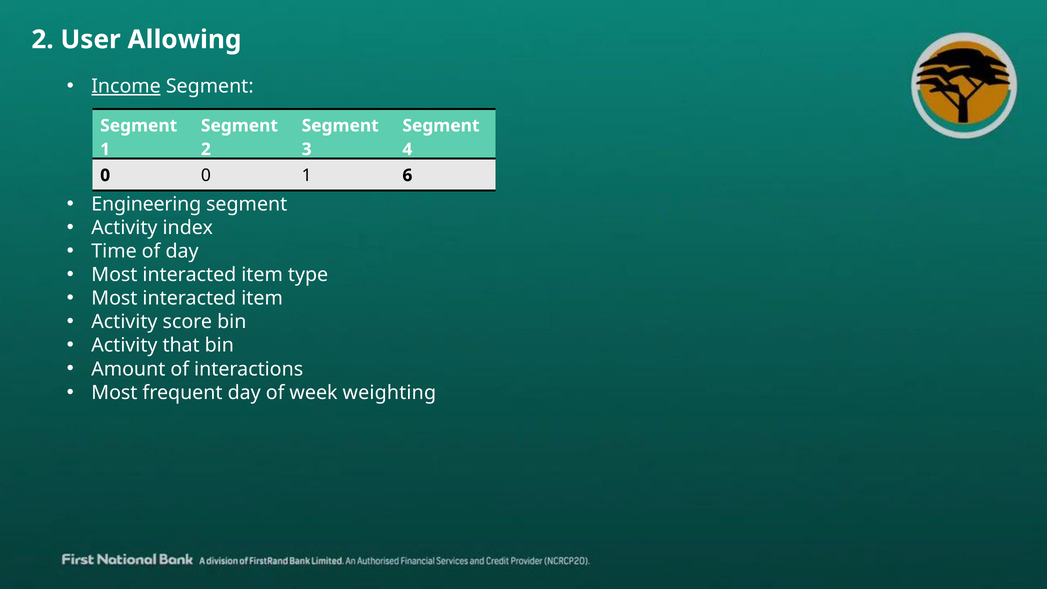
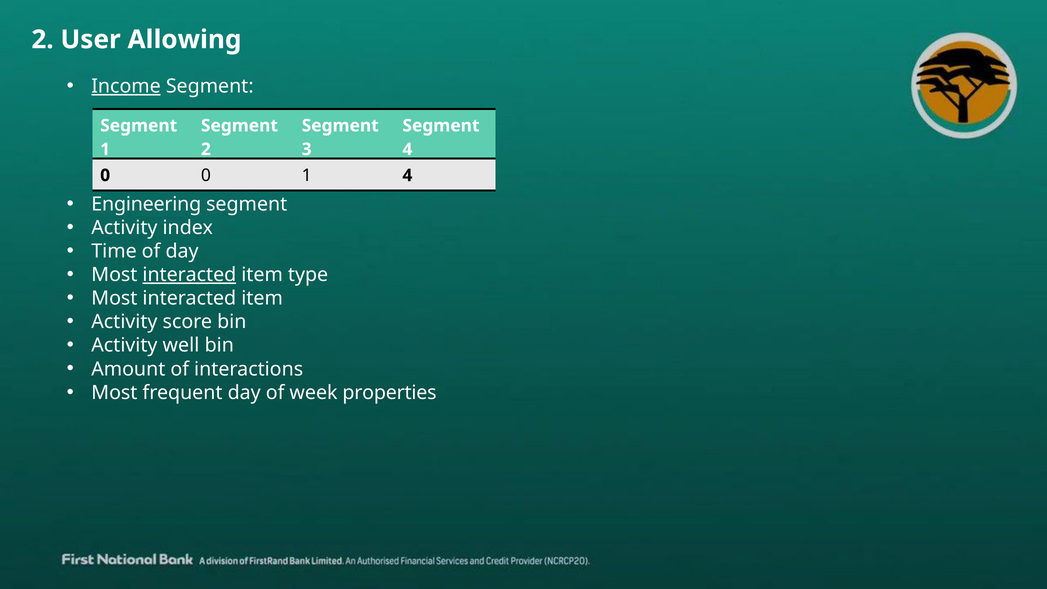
1 6: 6 -> 4
interacted at (189, 275) underline: none -> present
that: that -> well
weighting: weighting -> properties
